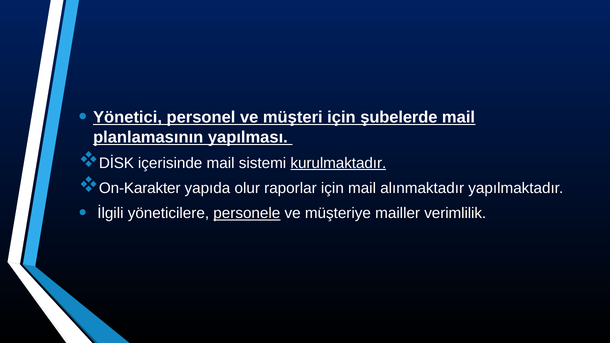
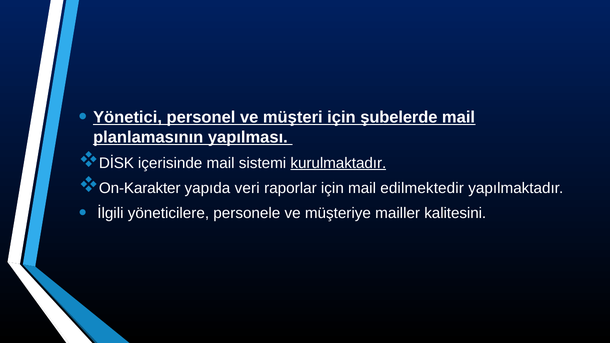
olur: olur -> veri
alınmaktadır: alınmaktadır -> edilmektedir
personele underline: present -> none
verimlilik: verimlilik -> kalitesini
